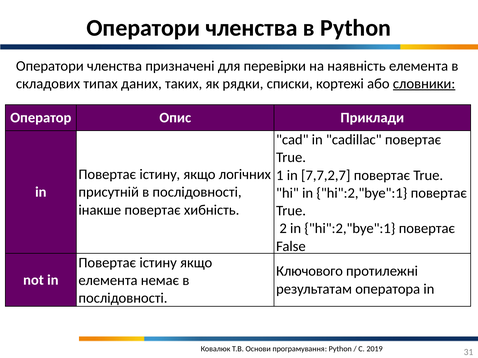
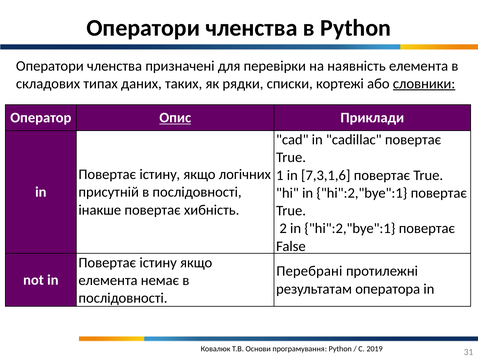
Опис underline: none -> present
7,7,2,7: 7,7,2,7 -> 7,3,1,6
Ключового: Ключового -> Перебрані
